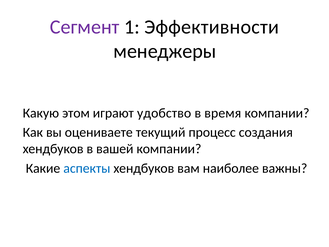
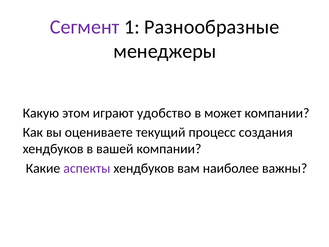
Эффективности: Эффективности -> Разнообразные
время: время -> может
аспекты colour: blue -> purple
